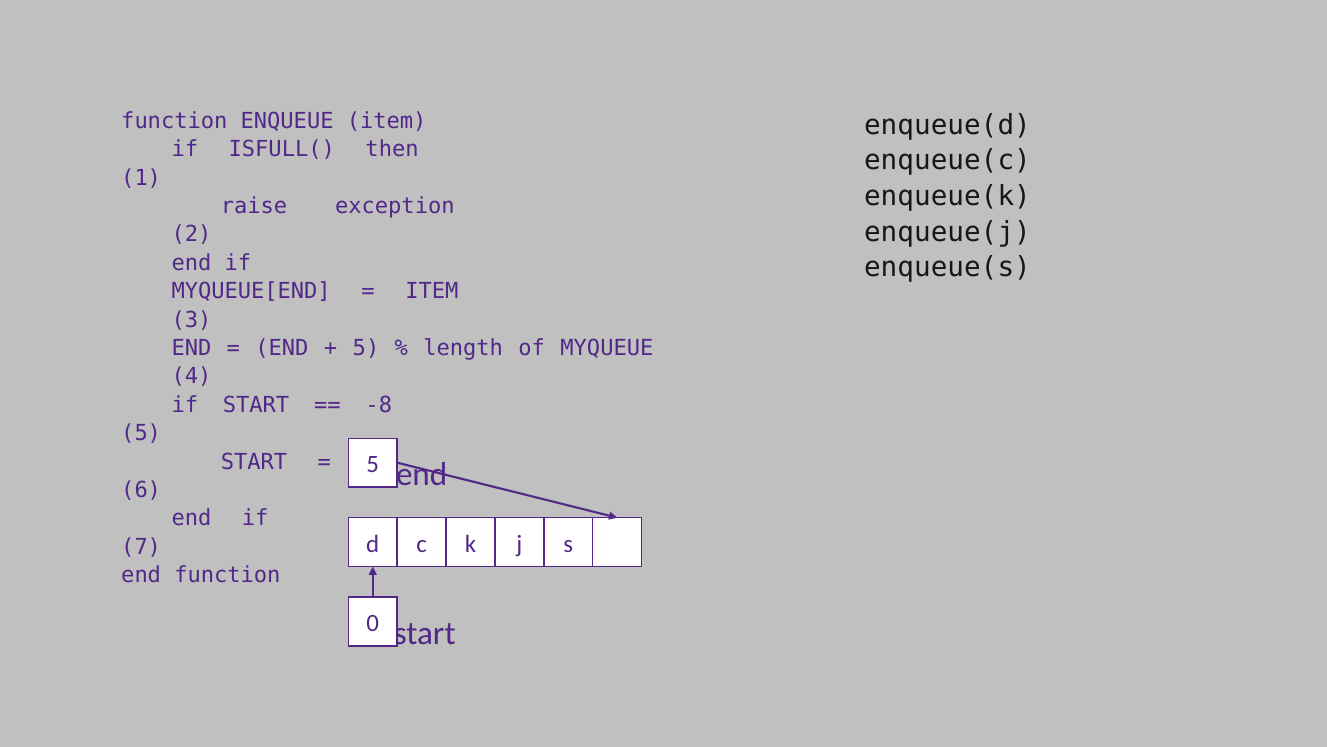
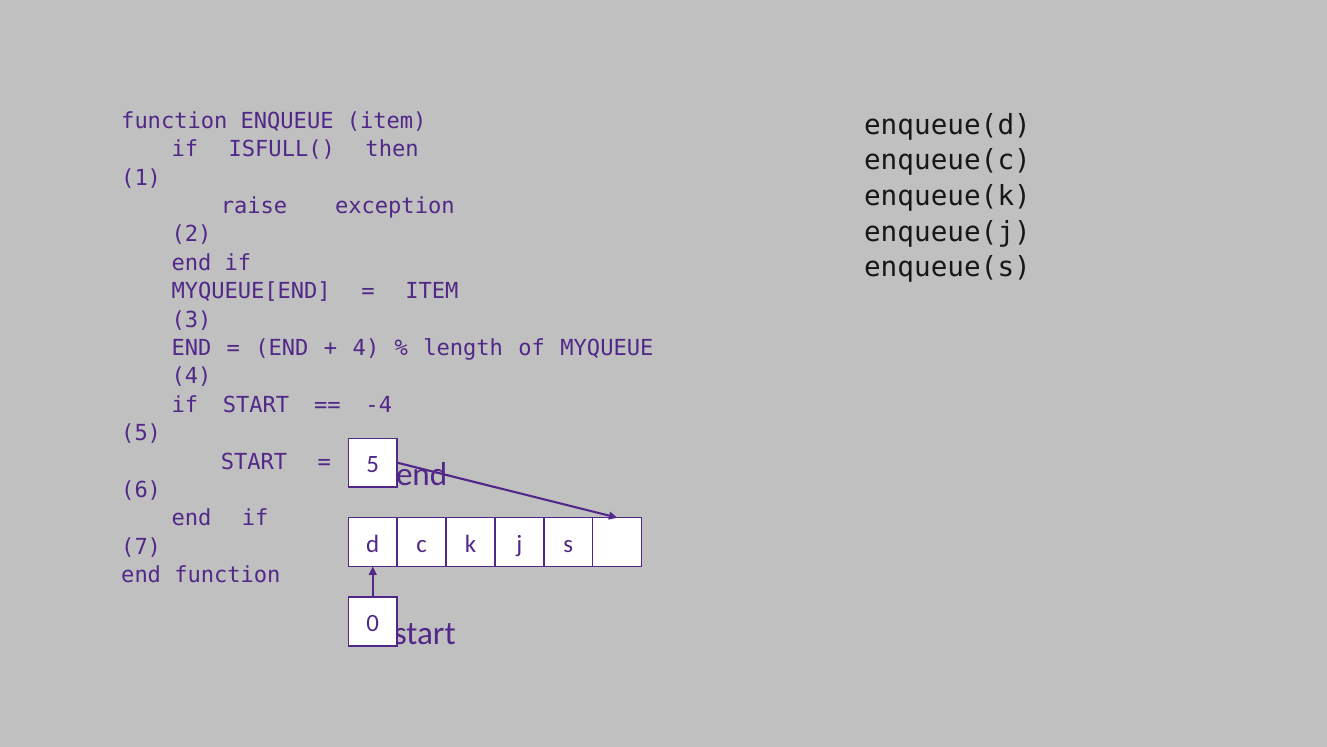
5 at (366, 348): 5 -> 4
-8: -8 -> -4
